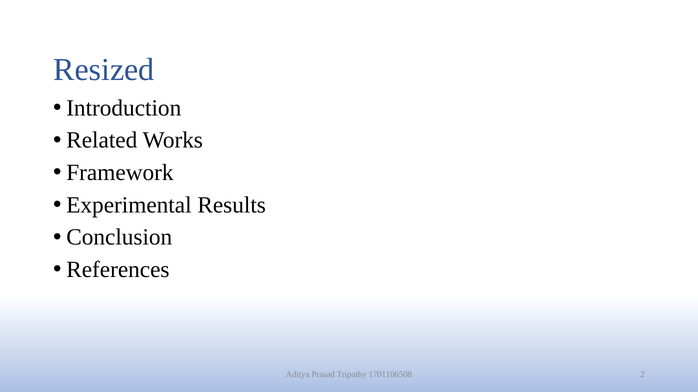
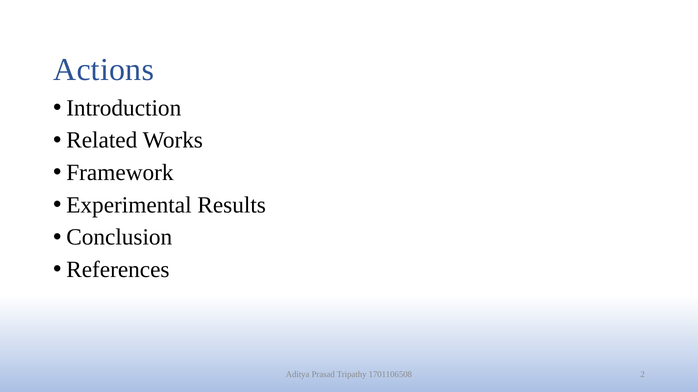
Resized: Resized -> Actions
